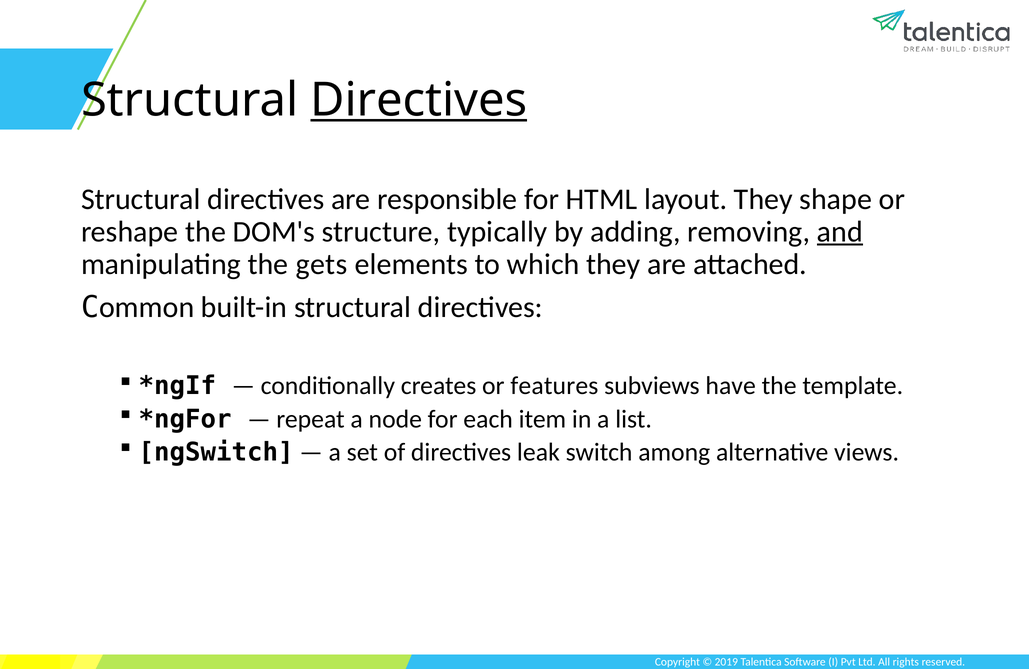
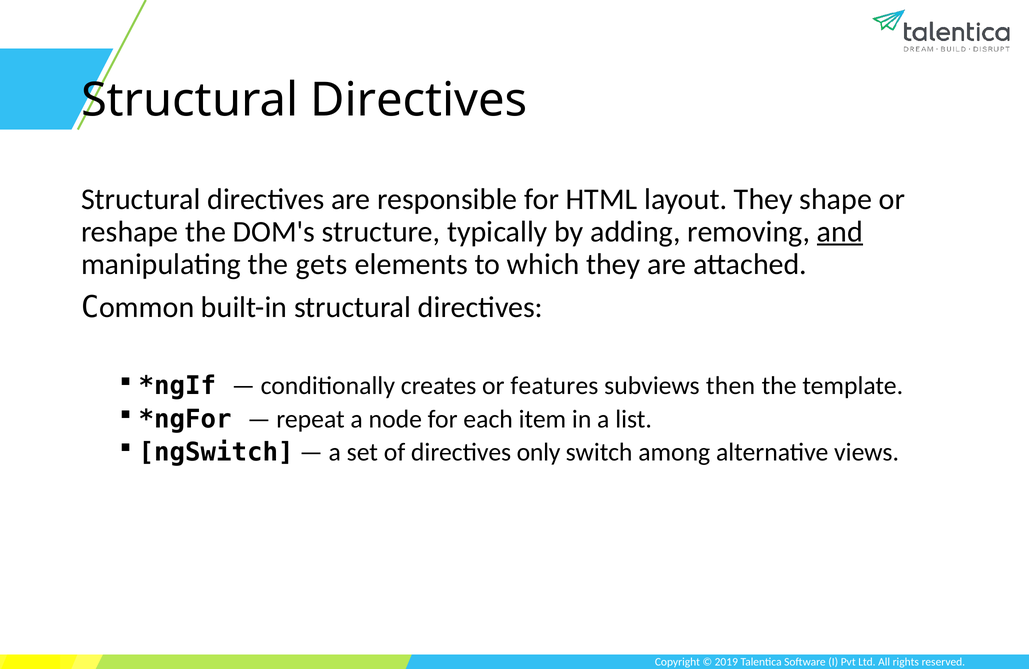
Directives at (419, 100) underline: present -> none
have: have -> then
leak: leak -> only
